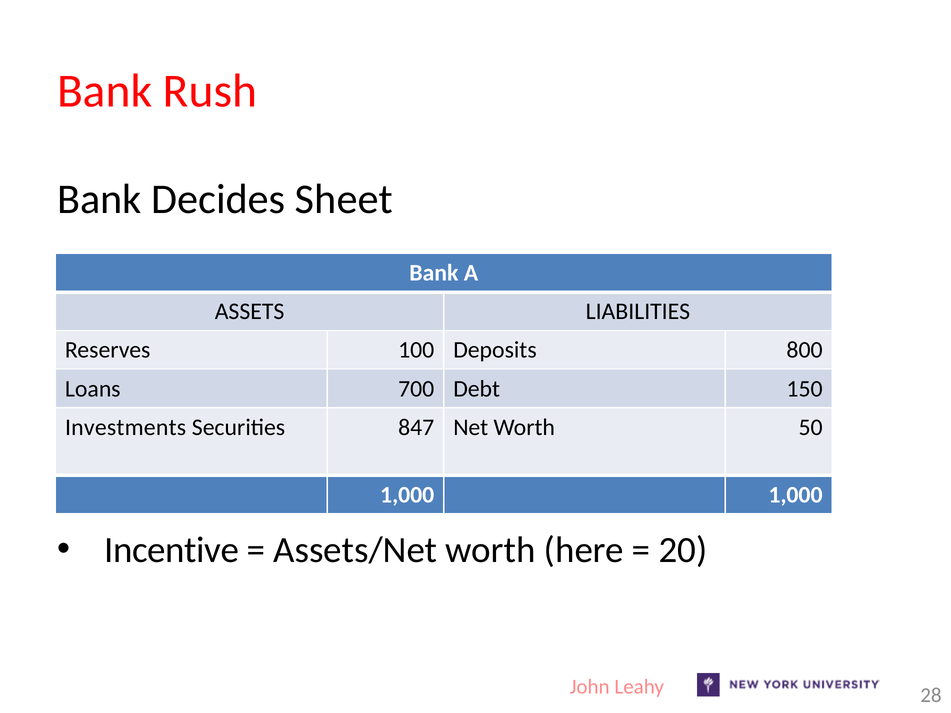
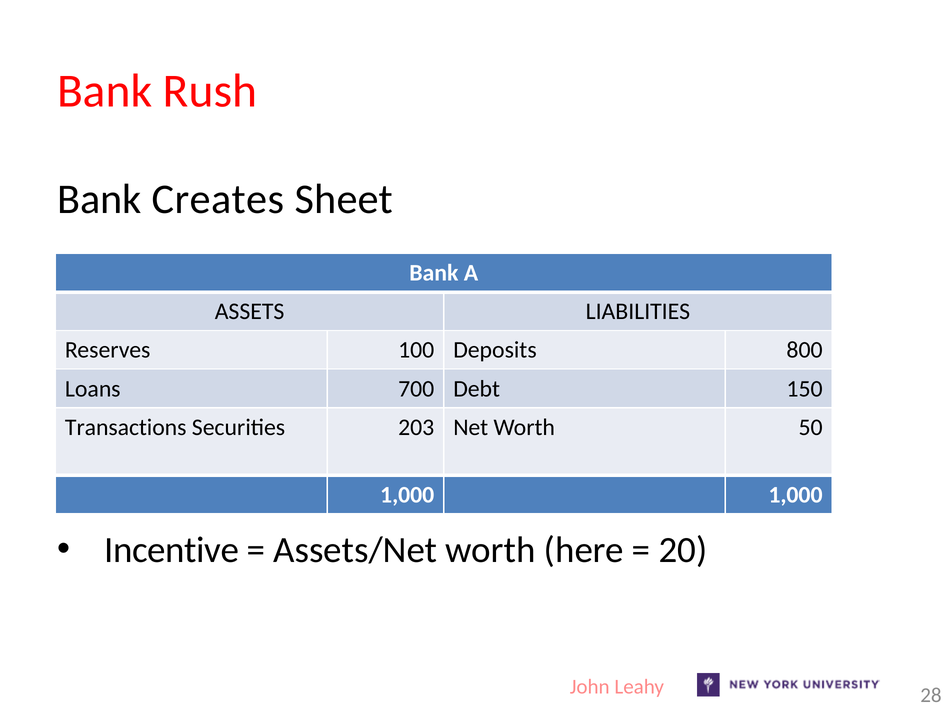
Decides: Decides -> Creates
Investments: Investments -> Transactions
847: 847 -> 203
